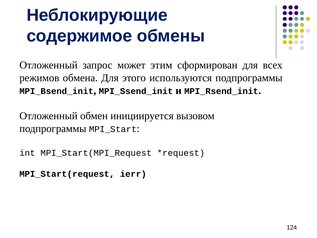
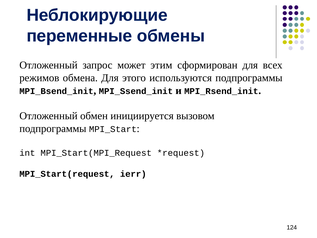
содержимое: содержимое -> переменные
